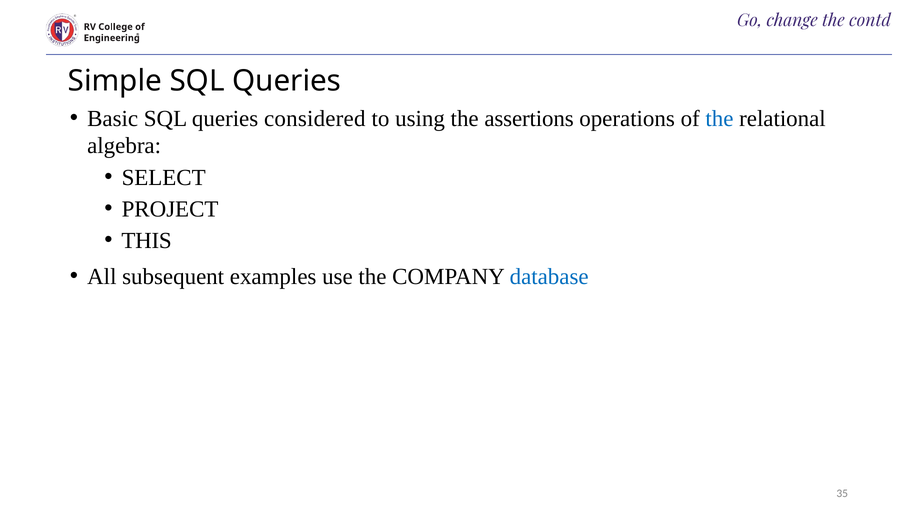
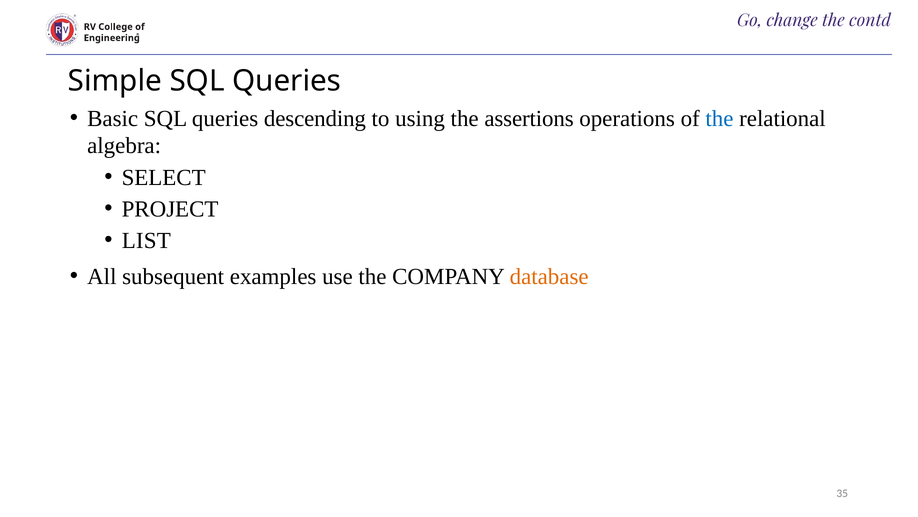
considered: considered -> descending
THIS: THIS -> LIST
database colour: blue -> orange
